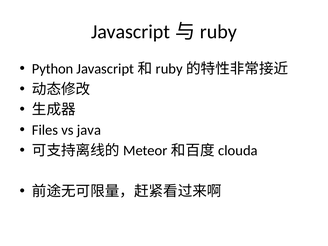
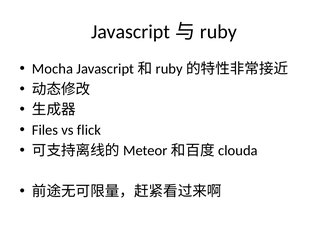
Python: Python -> Mocha
java: java -> flick
